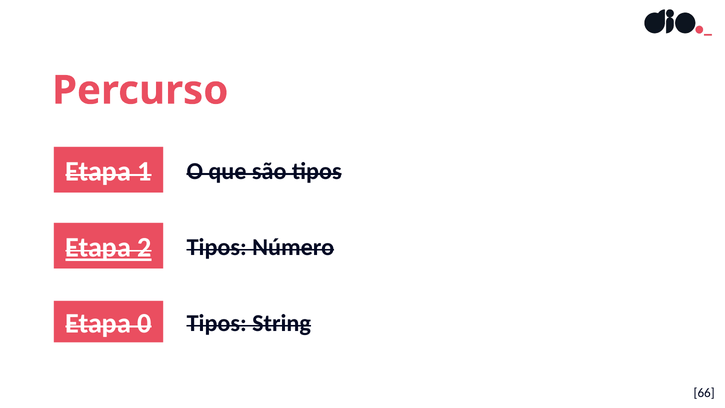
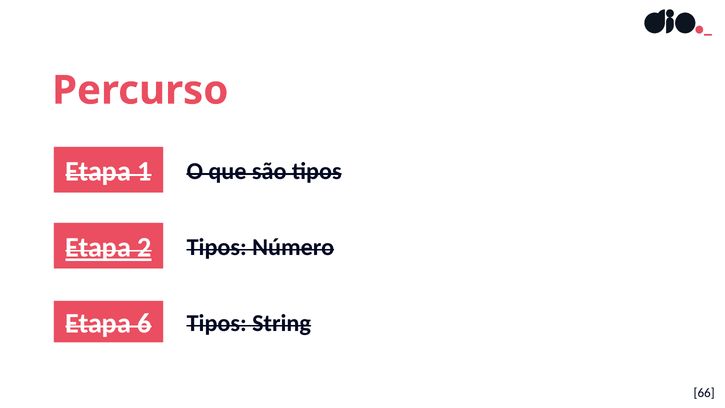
0: 0 -> 6
